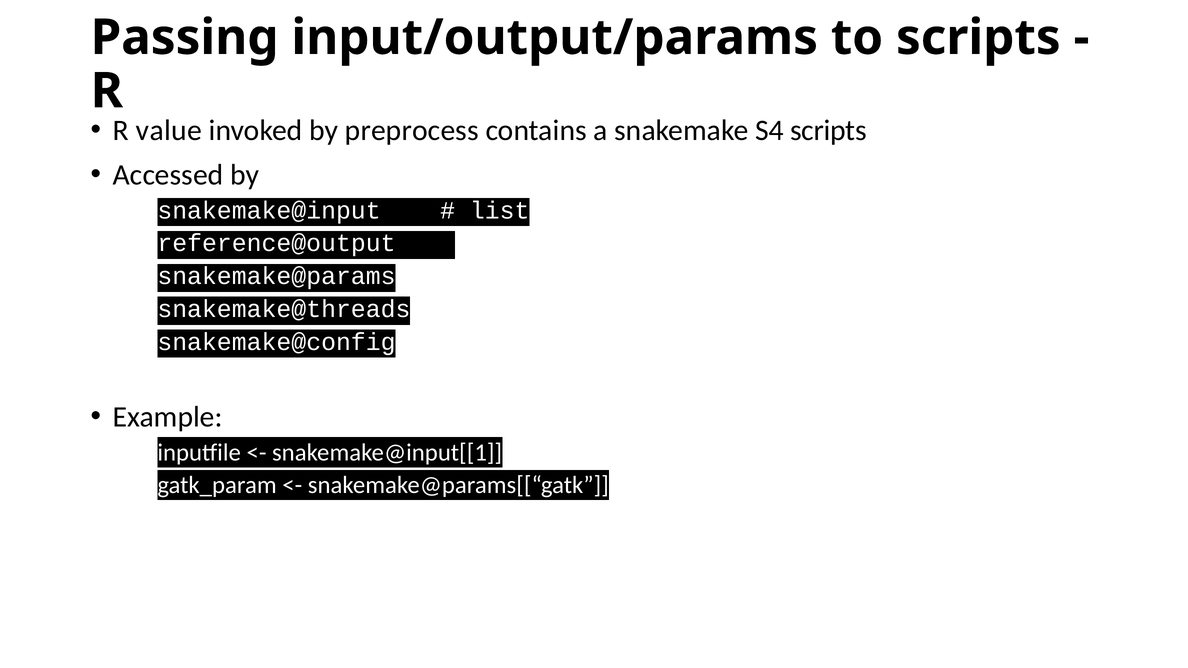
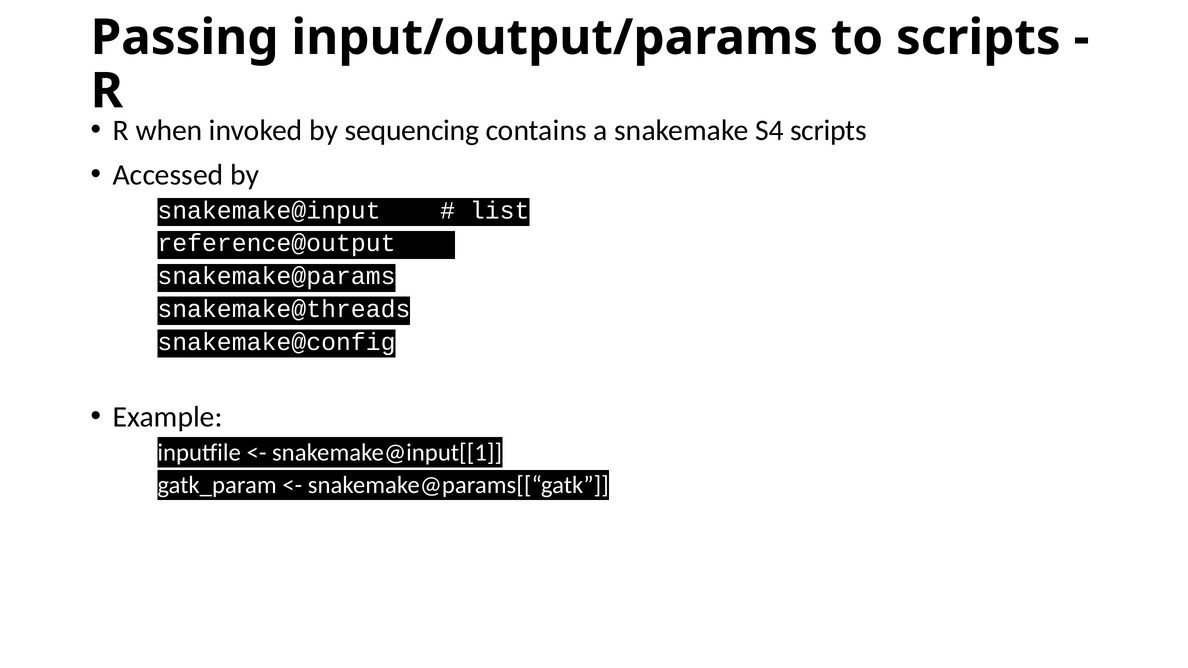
value: value -> when
preprocess: preprocess -> sequencing
